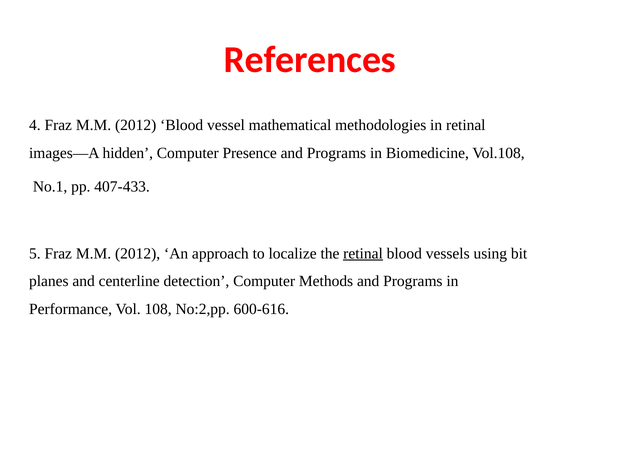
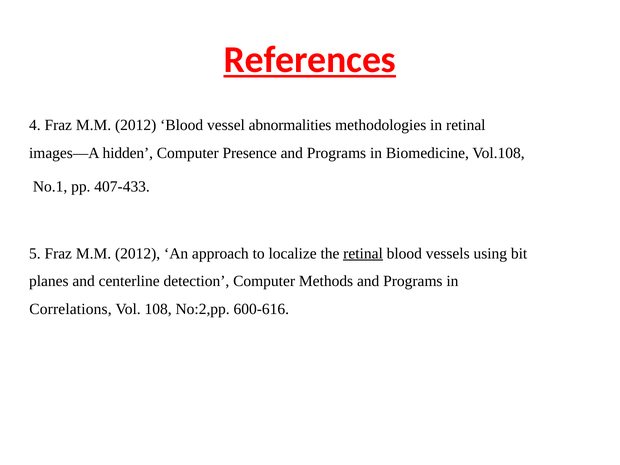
References underline: none -> present
mathematical: mathematical -> abnormalities
Performance: Performance -> Correlations
